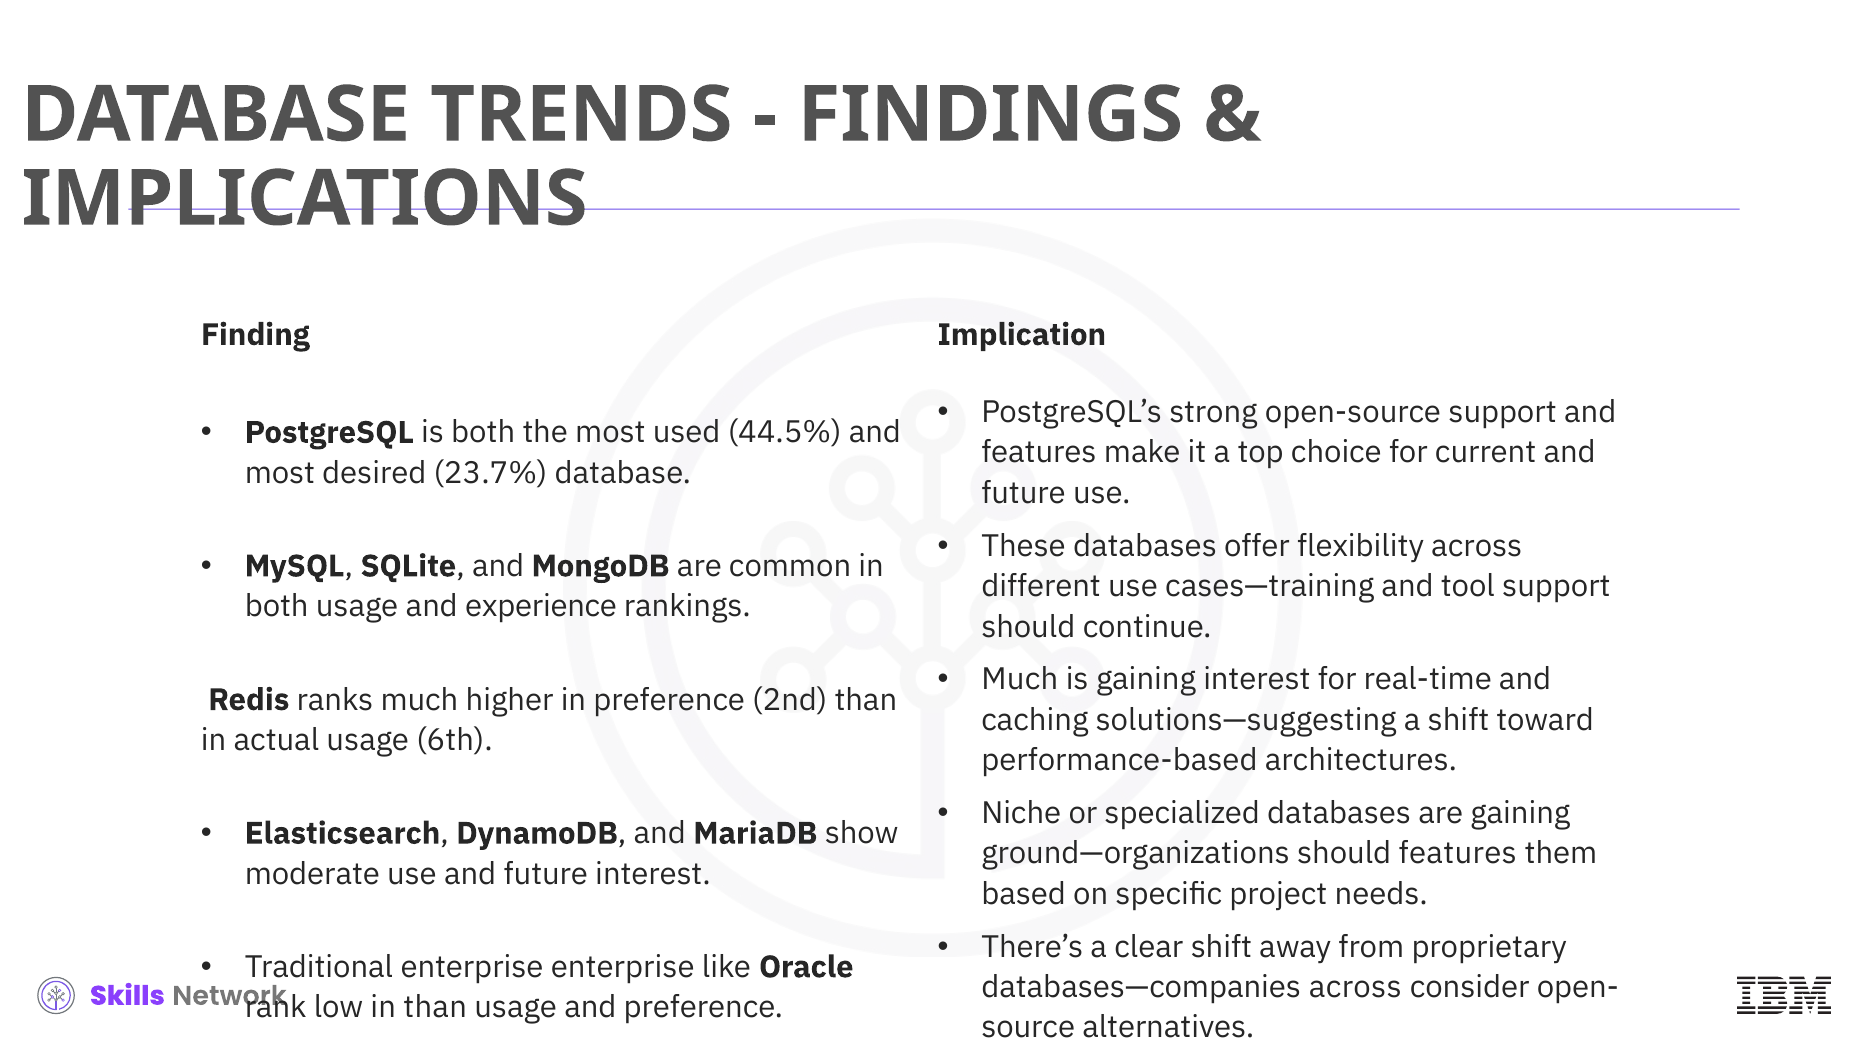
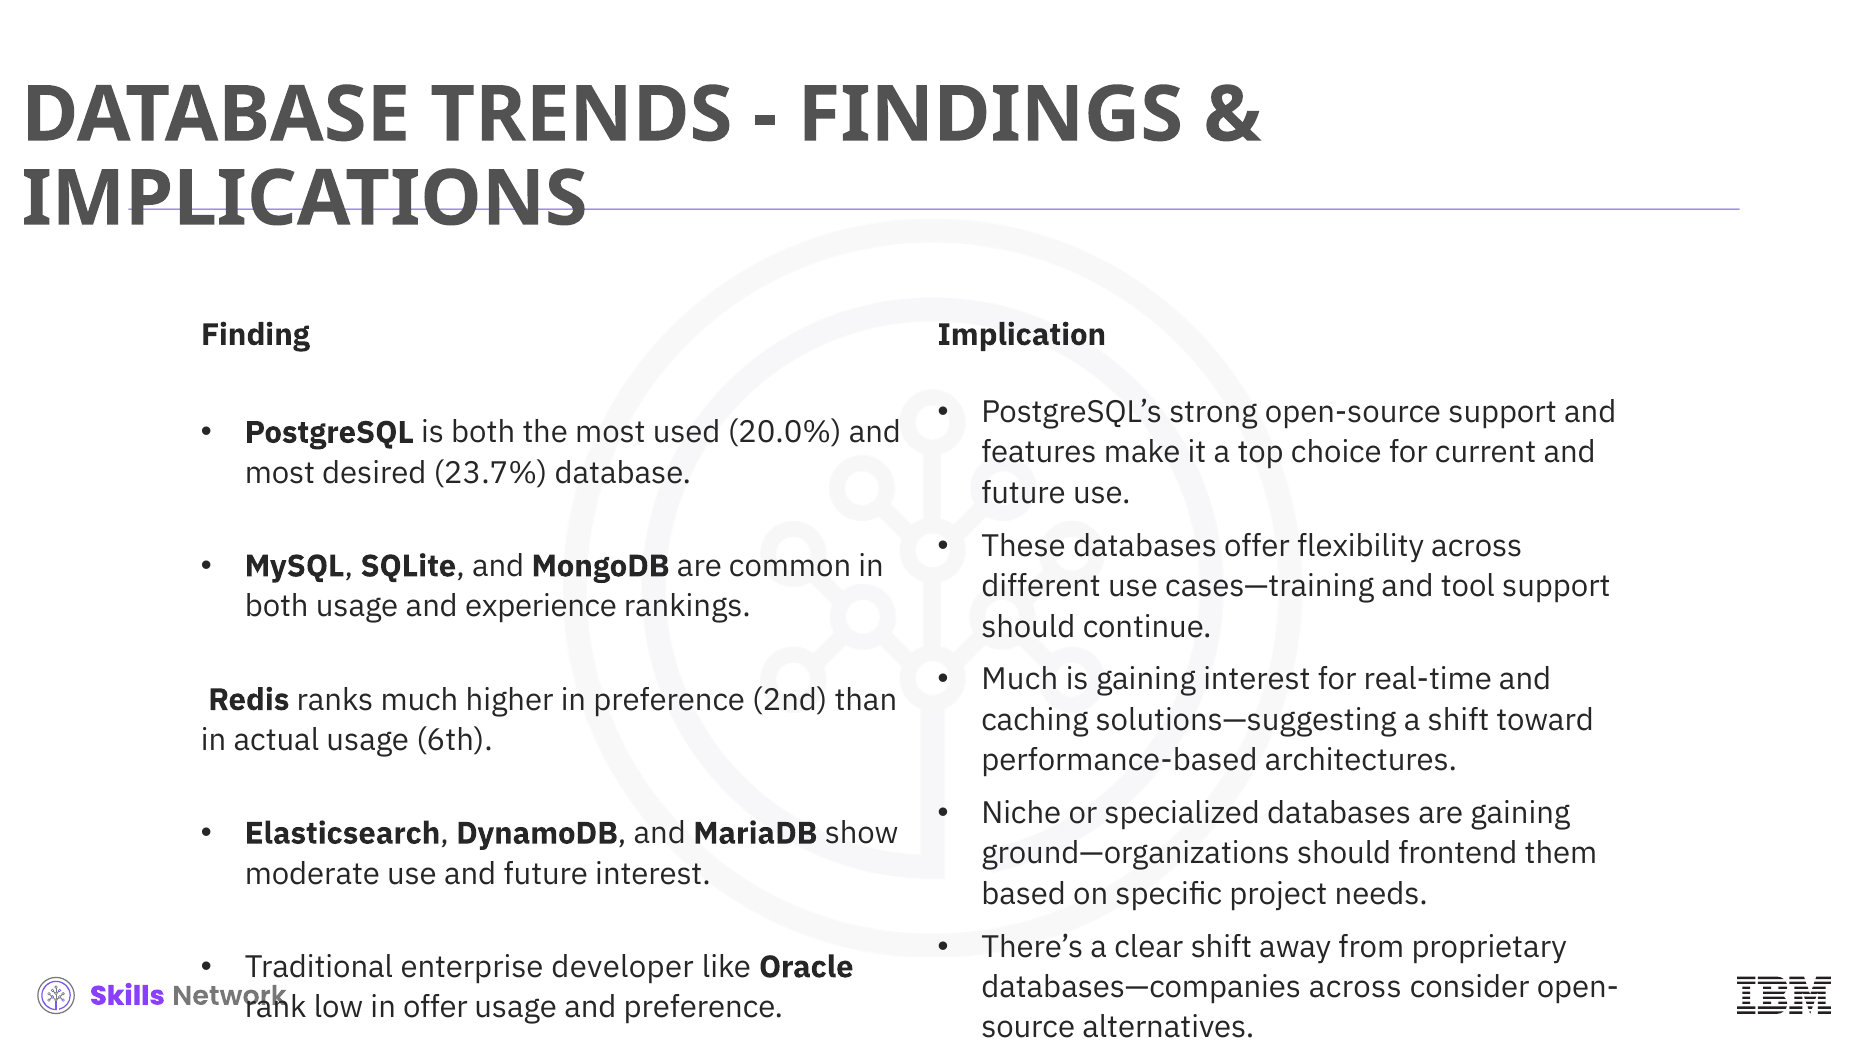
44.5%: 44.5% -> 20.0%
should features: features -> frontend
enterprise enterprise: enterprise -> developer
in than: than -> offer
